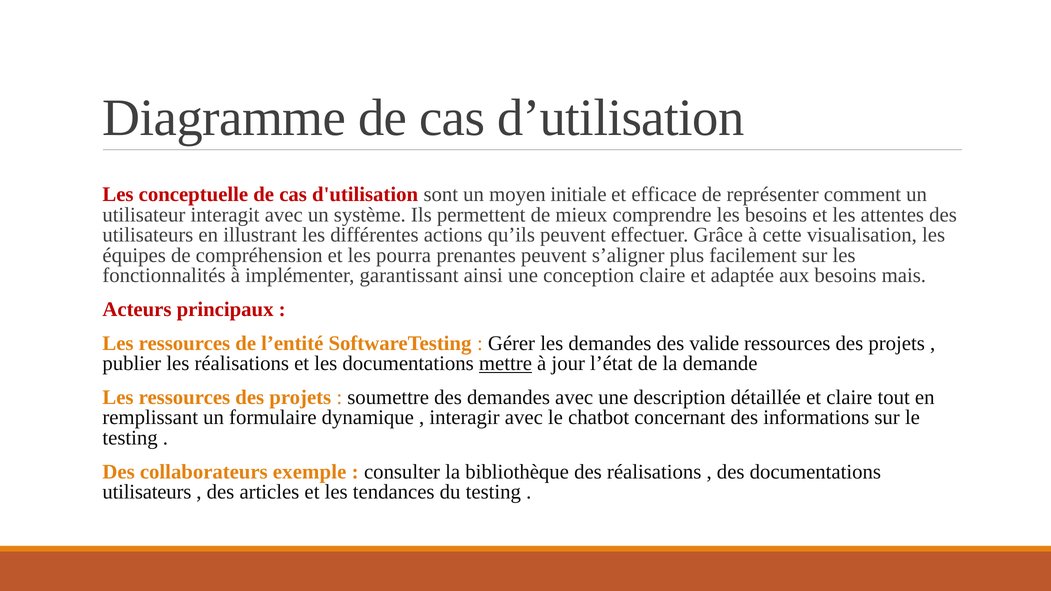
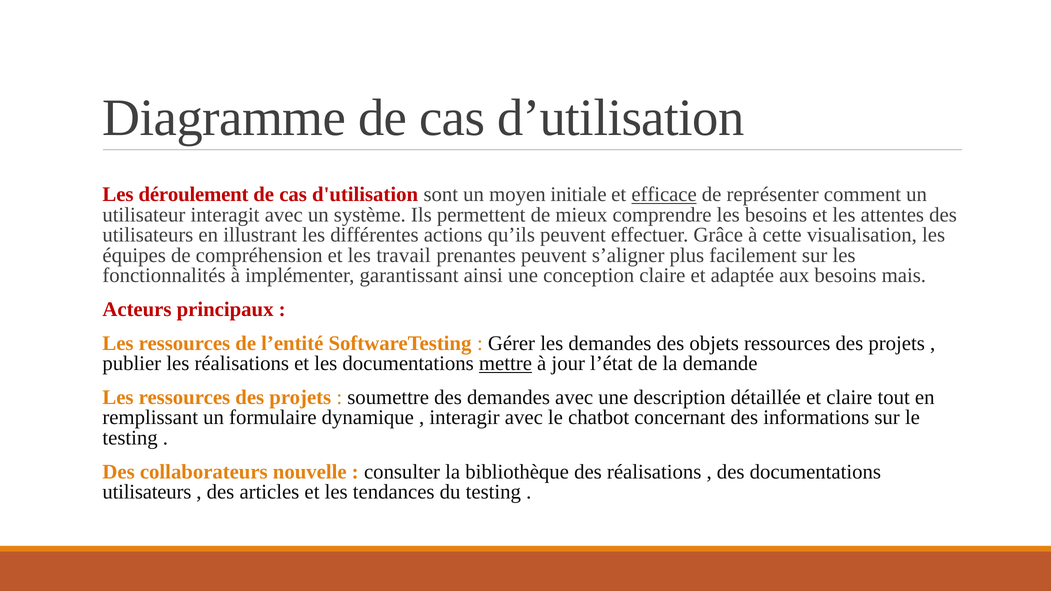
conceptuelle: conceptuelle -> déroulement
efficace underline: none -> present
pourra: pourra -> travail
valide: valide -> objets
exemple: exemple -> nouvelle
